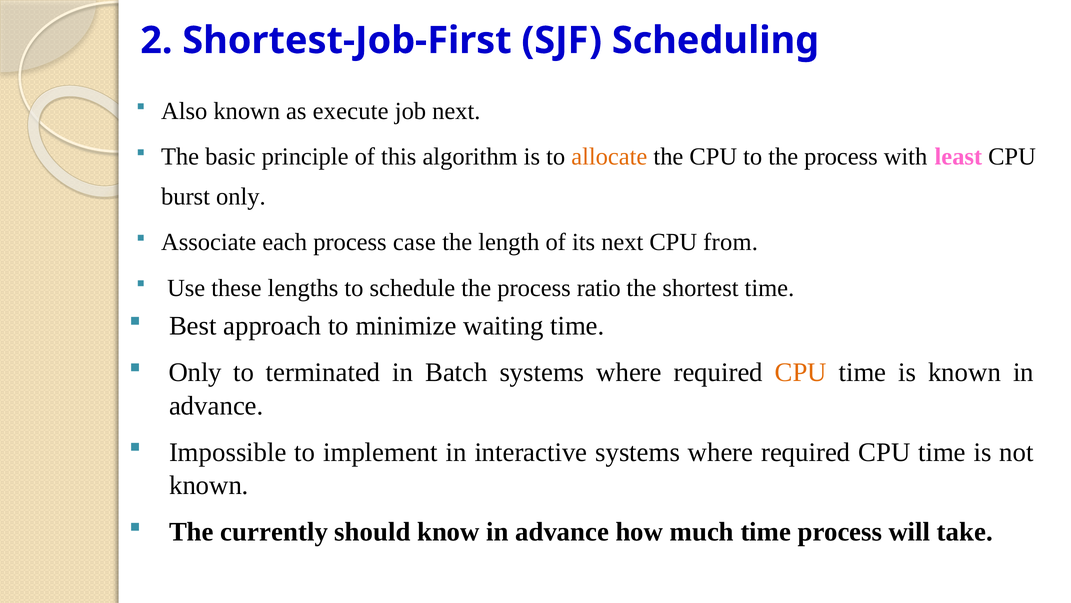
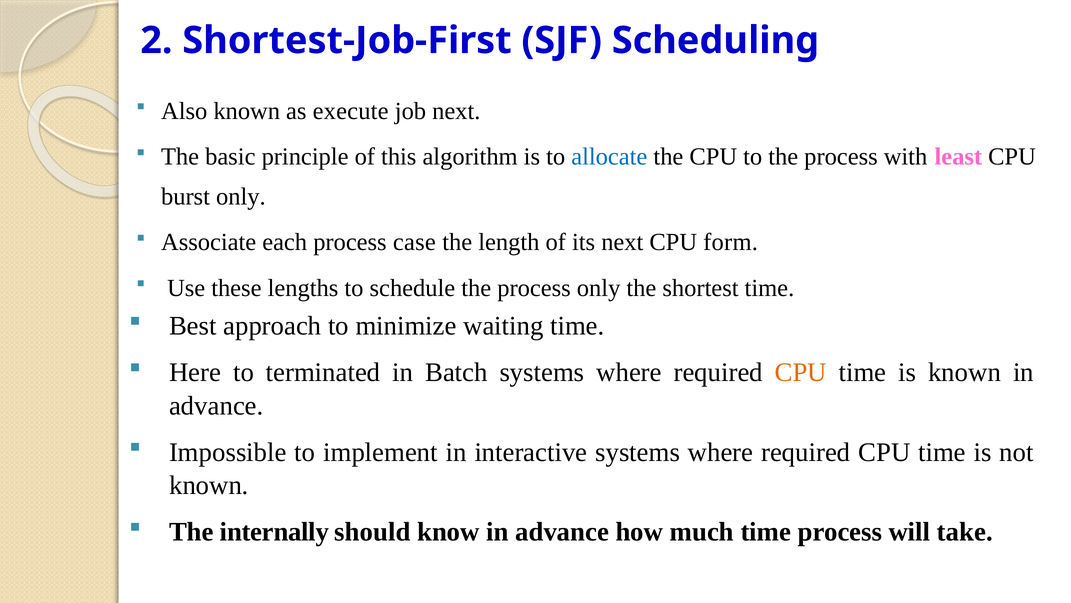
allocate colour: orange -> blue
from: from -> form
process ratio: ratio -> only
Only at (195, 372): Only -> Here
currently: currently -> internally
